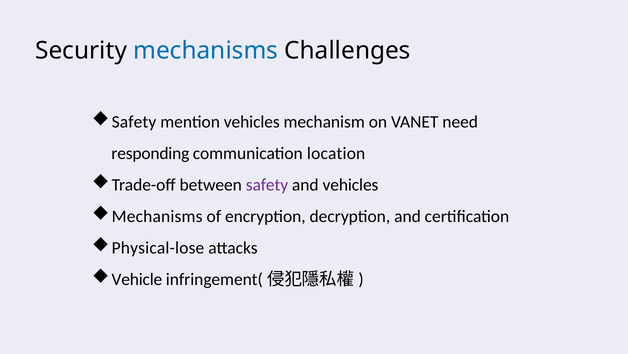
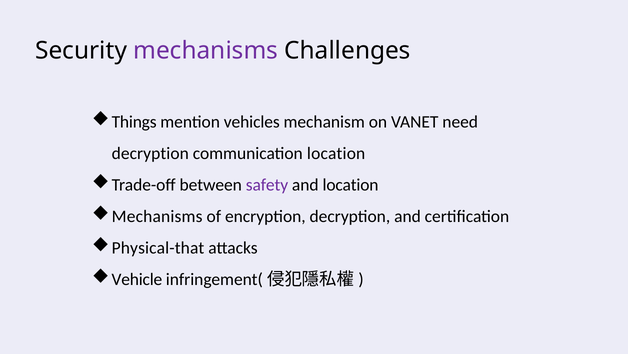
mechanisms at (206, 51) colour: blue -> purple
Safety at (134, 122): Safety -> Things
responding at (150, 153): responding -> decryption
and vehicles: vehicles -> location
Physical-lose: Physical-lose -> Physical-that
